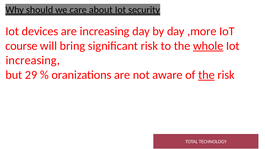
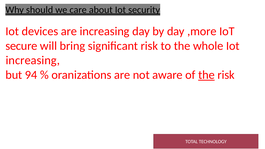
course: course -> secure
whole underline: present -> none
29: 29 -> 94
